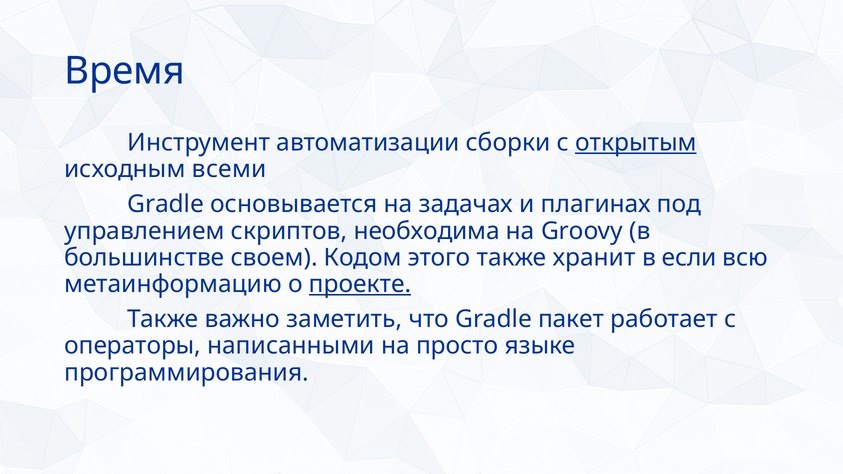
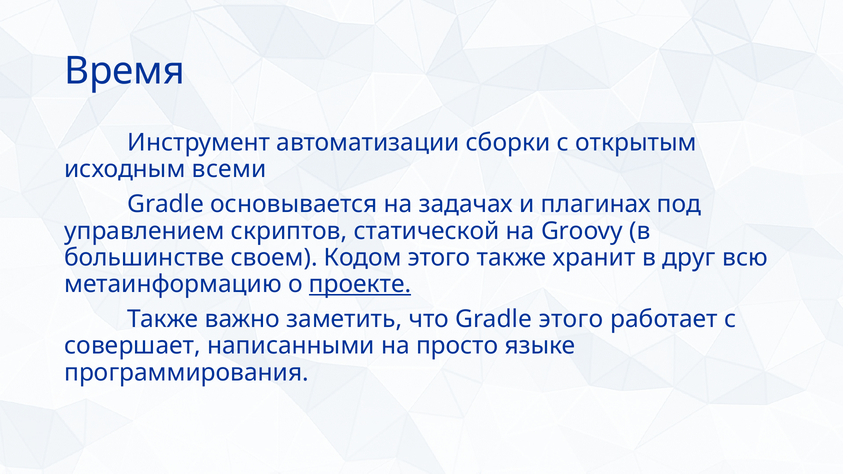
открытым underline: present -> none
необходима: необходима -> статической
если: если -> друг
Gradle пакет: пакет -> этого
операторы: операторы -> совершает
